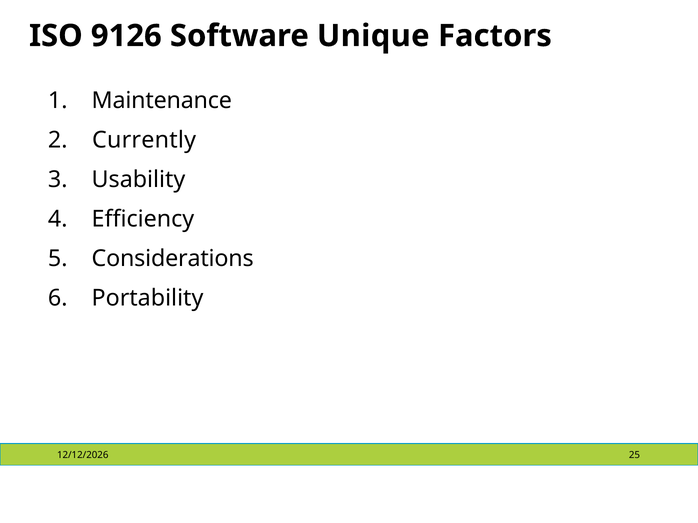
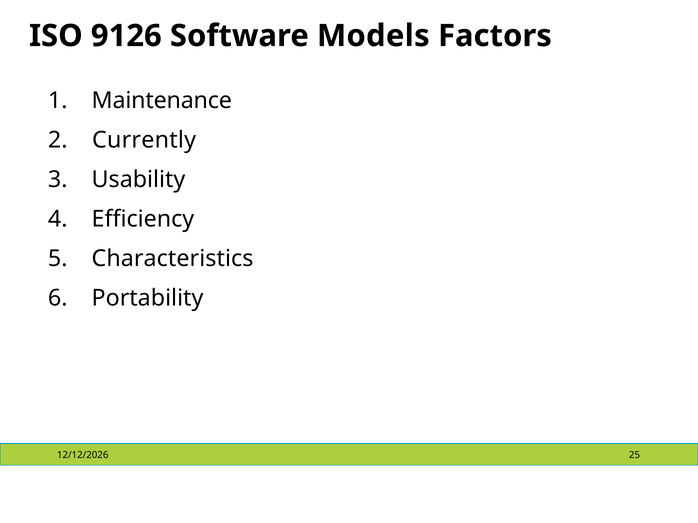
Unique: Unique -> Models
Considerations: Considerations -> Characteristics
